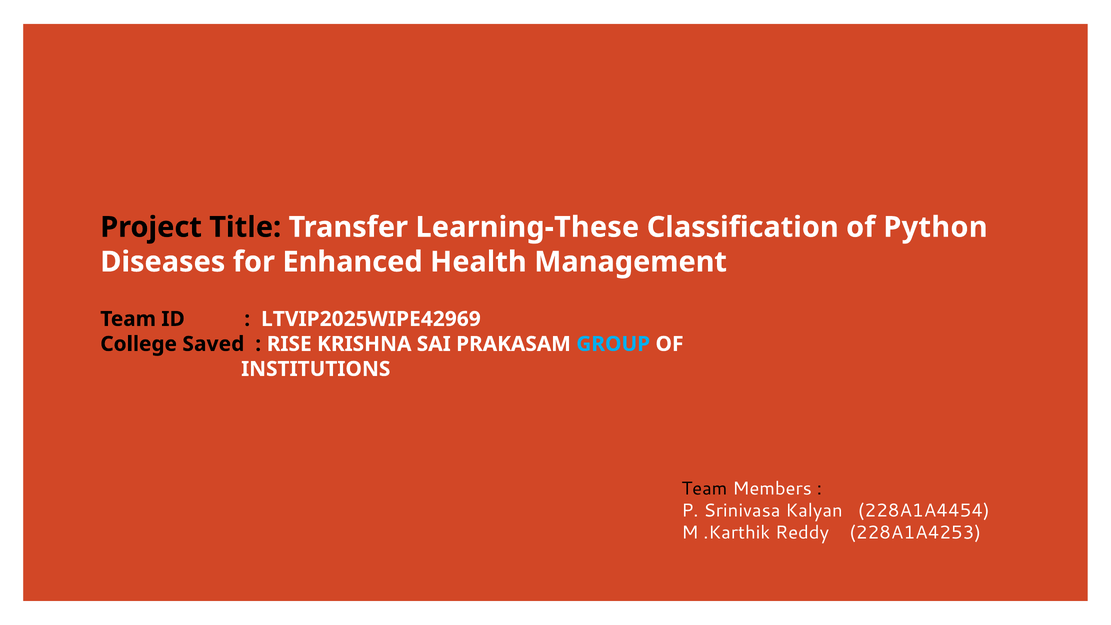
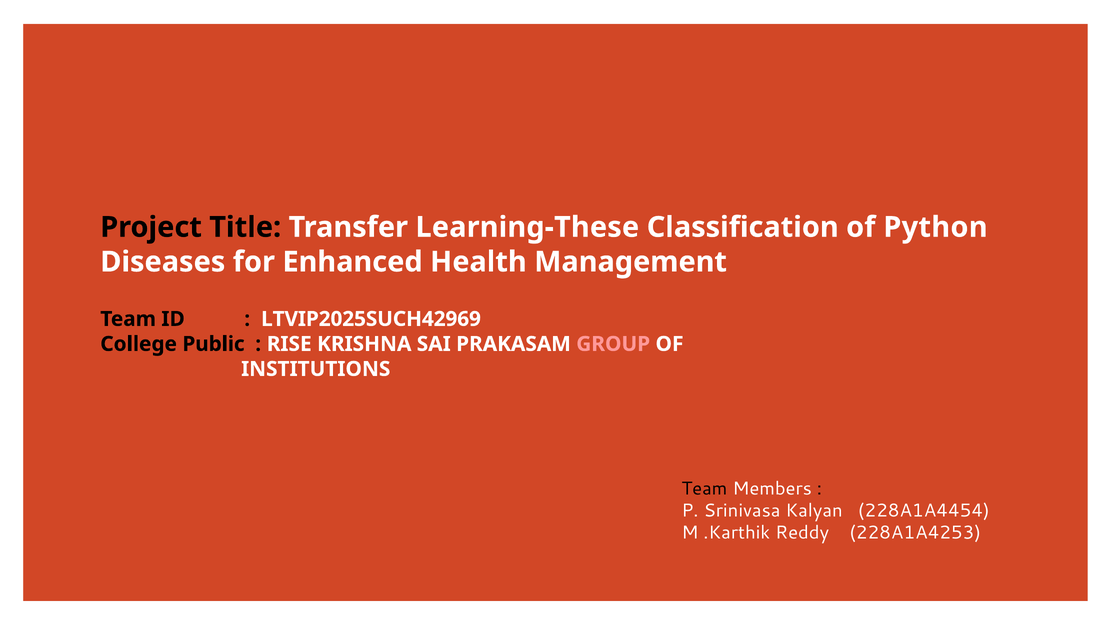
LTVIP2025WIPE42969: LTVIP2025WIPE42969 -> LTVIP2025SUCH42969
Saved: Saved -> Public
GROUP colour: light blue -> pink
